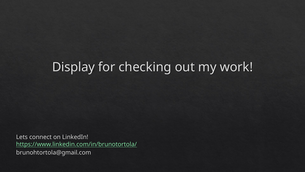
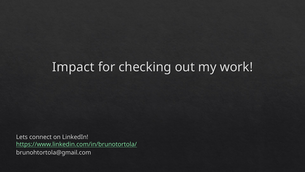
Display: Display -> Impact
